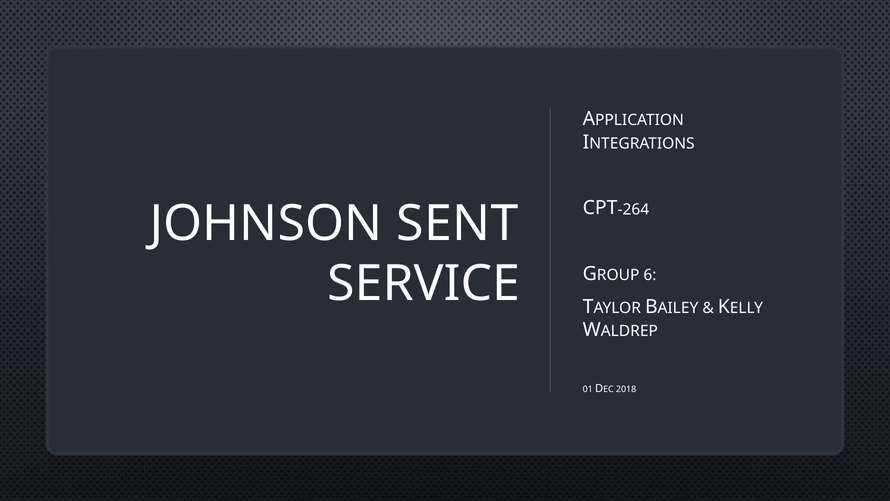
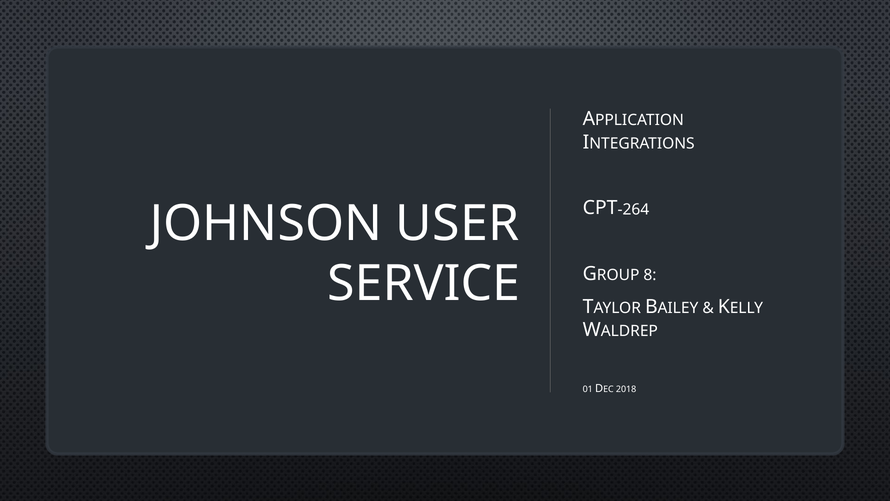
SENT: SENT -> USER
6: 6 -> 8
